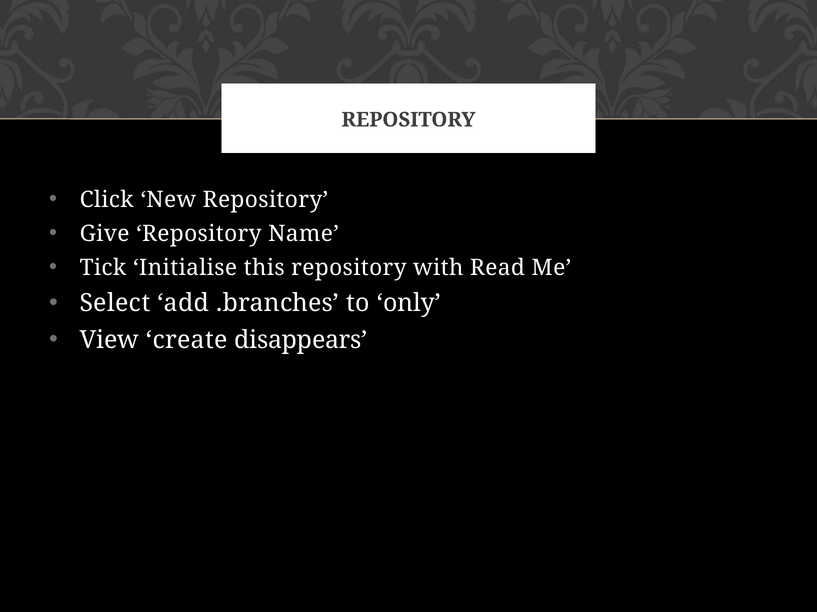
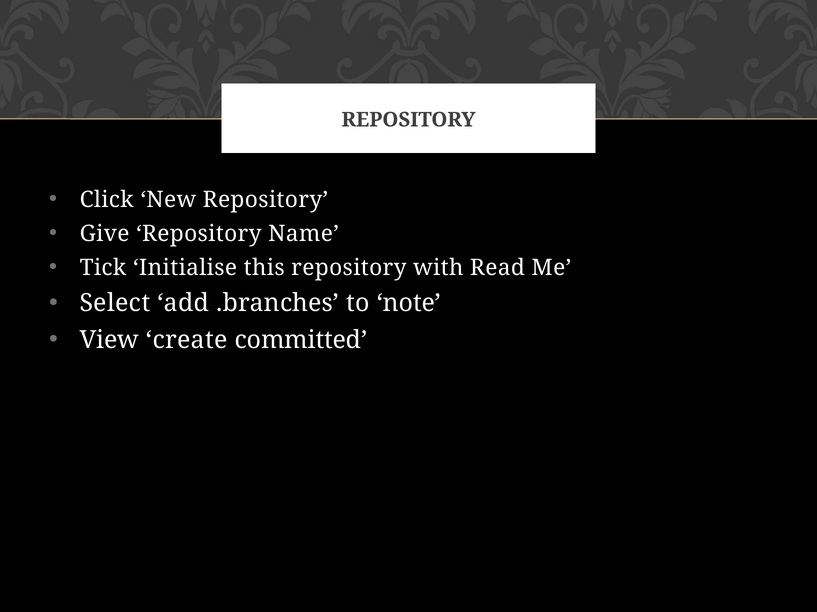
only: only -> note
disappears: disappears -> committed
